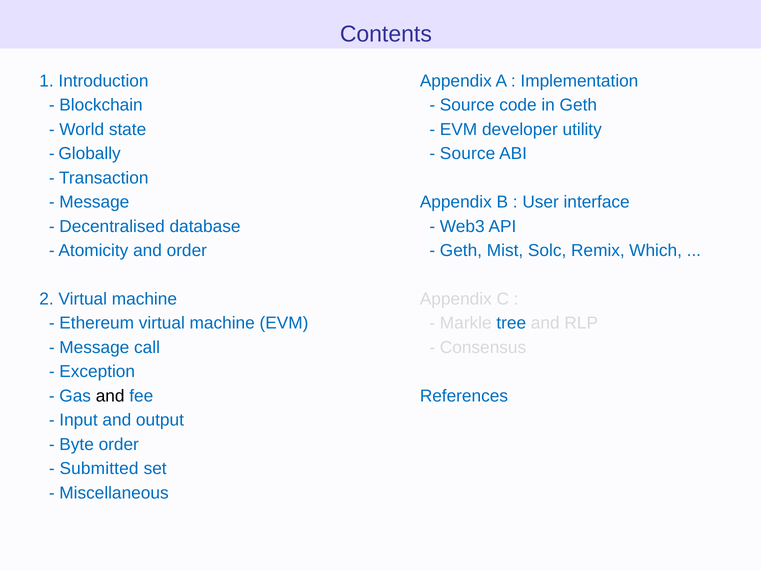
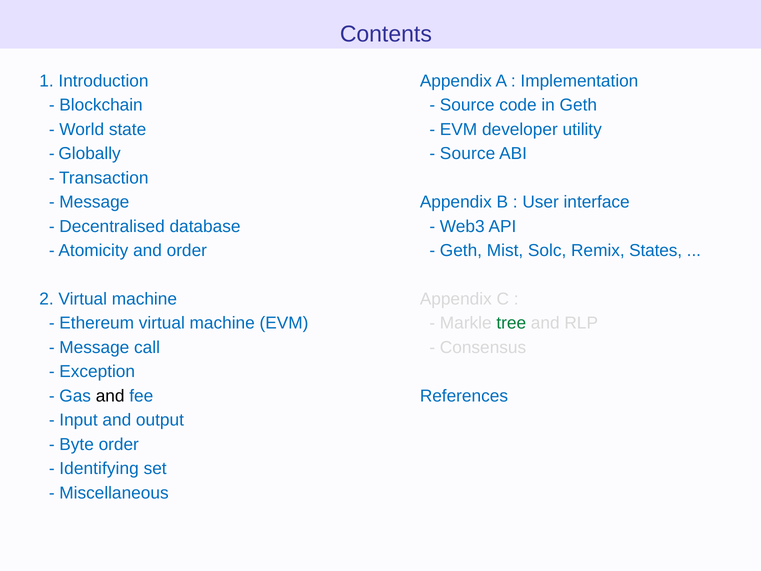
Which: Which -> States
tree colour: blue -> green
Submitted: Submitted -> Identifying
